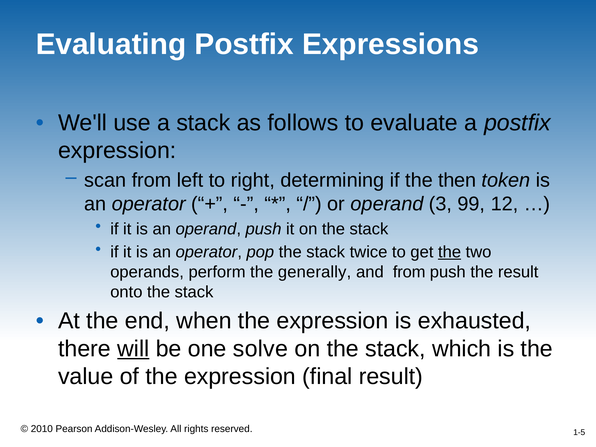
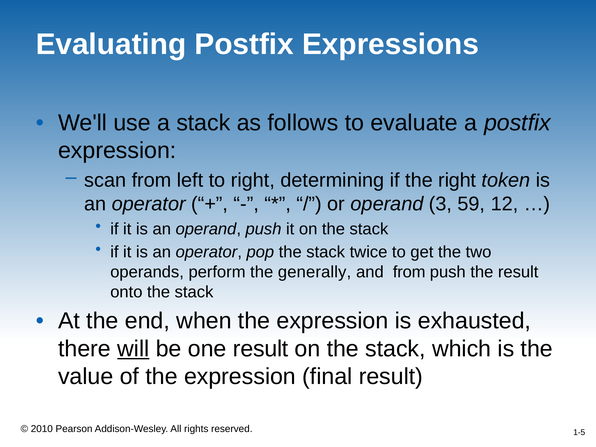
the then: then -> right
99: 99 -> 59
the at (450, 252) underline: present -> none
one solve: solve -> result
